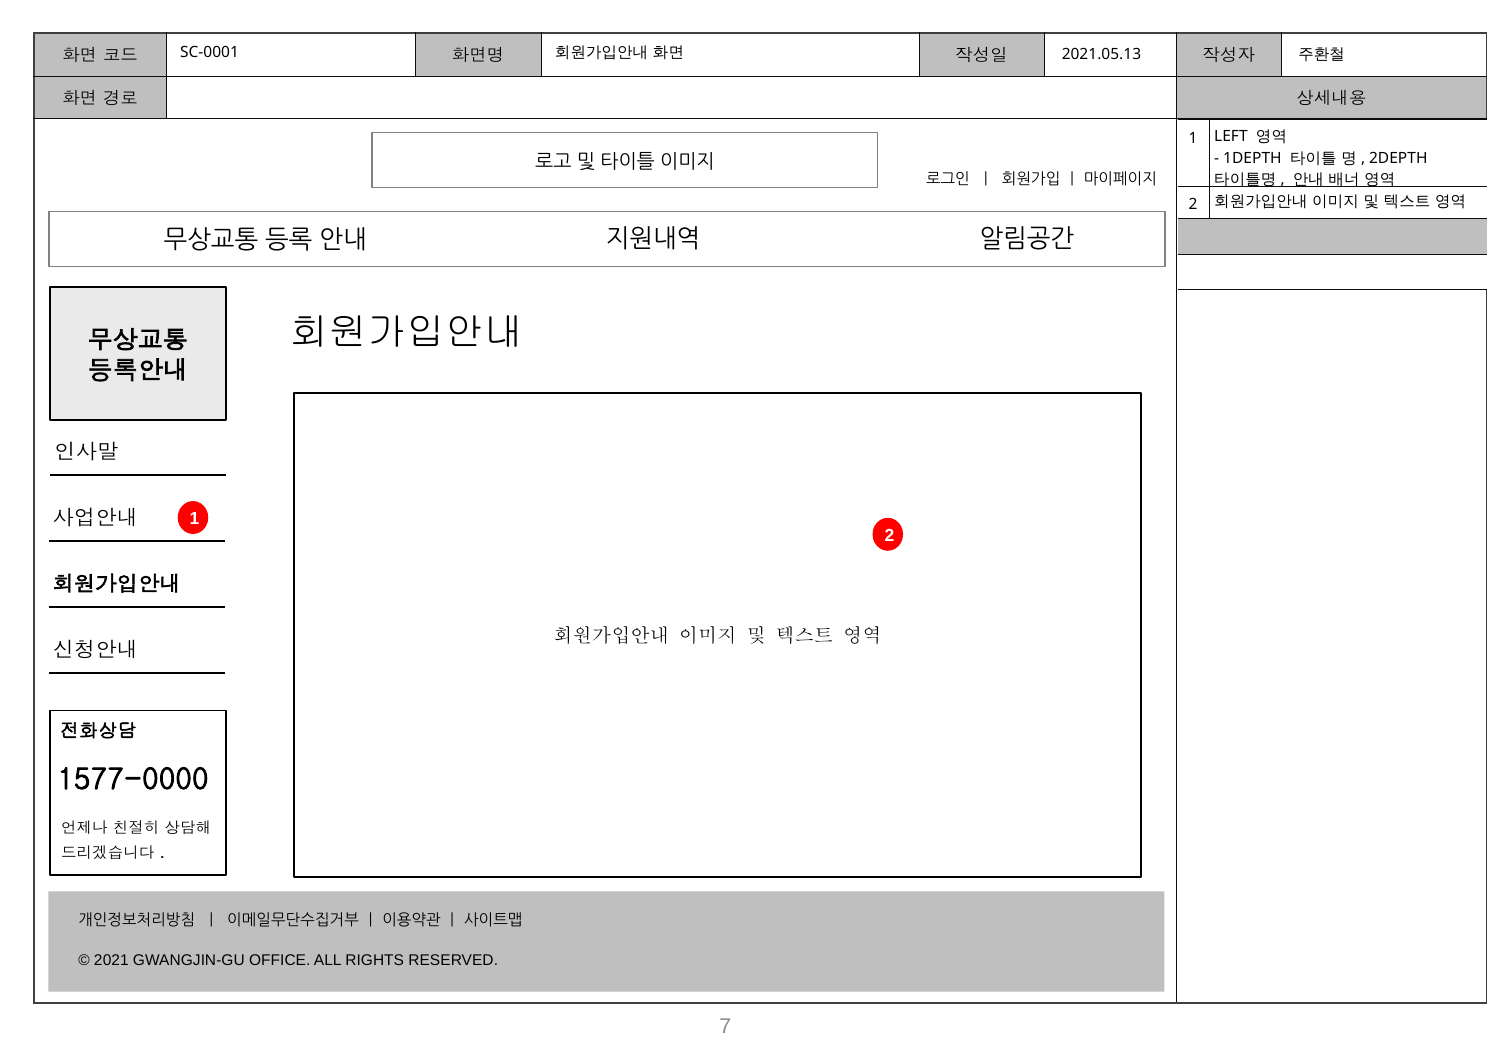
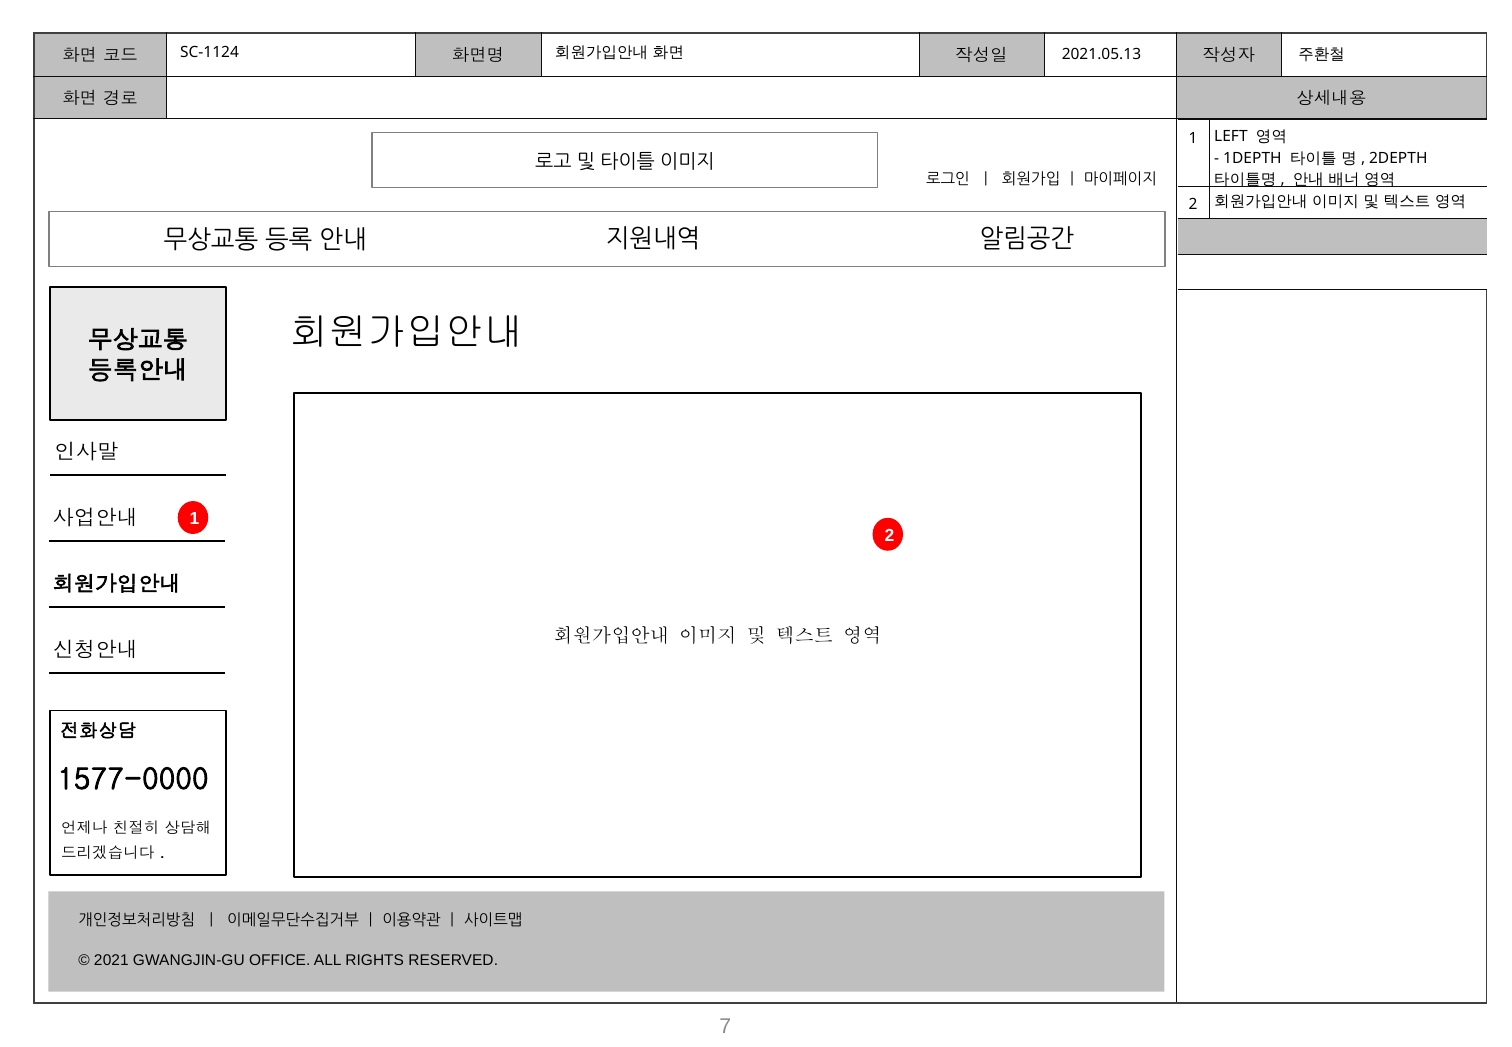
SC-0001: SC-0001 -> SC-1124
